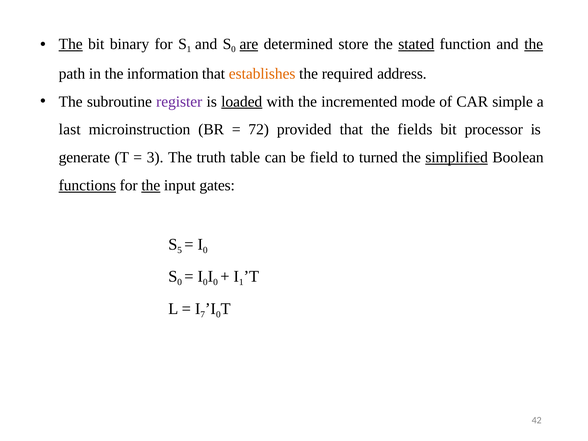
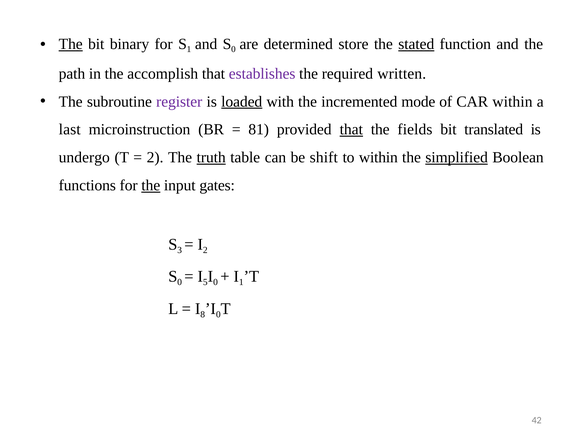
are underline: present -> none
the at (534, 44) underline: present -> none
information: information -> accomplish
establishes colour: orange -> purple
address: address -> written
CAR simple: simple -> within
72: 72 -> 81
that at (351, 130) underline: none -> present
processor: processor -> translated
generate: generate -> undergo
3 at (155, 157): 3 -> 2
truth underline: none -> present
field: field -> shift
to turned: turned -> within
functions underline: present -> none
5: 5 -> 3
0 at (205, 250): 0 -> 2
0 at (205, 282): 0 -> 5
7: 7 -> 8
